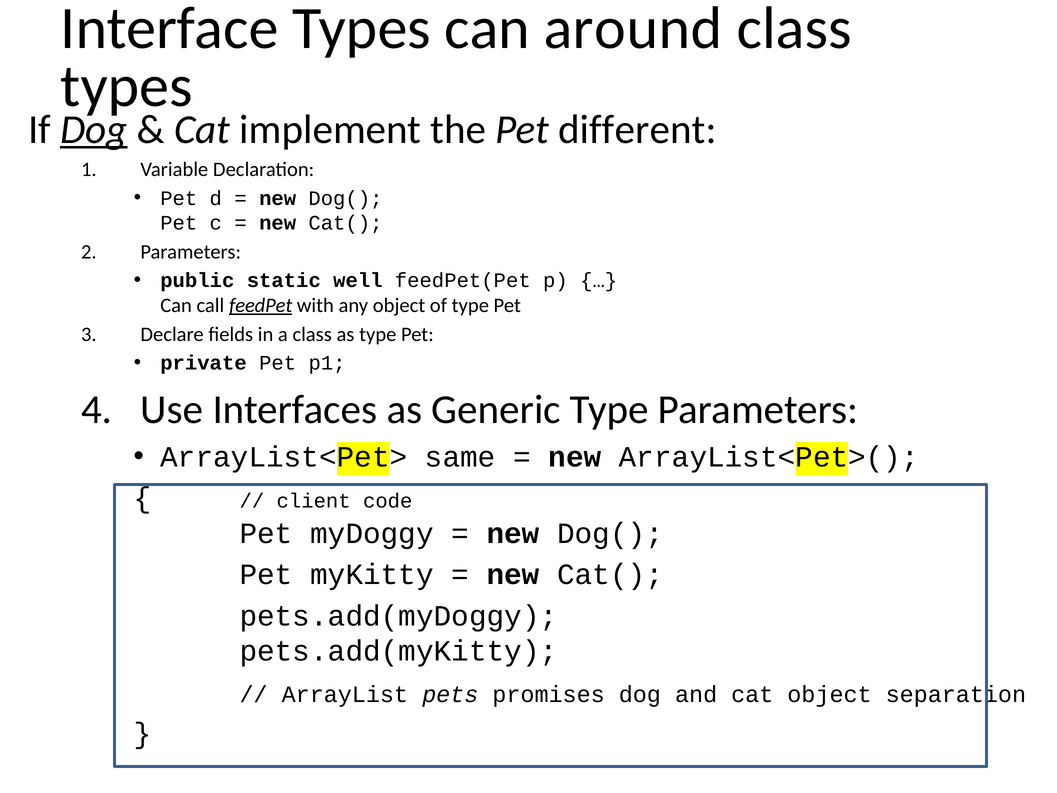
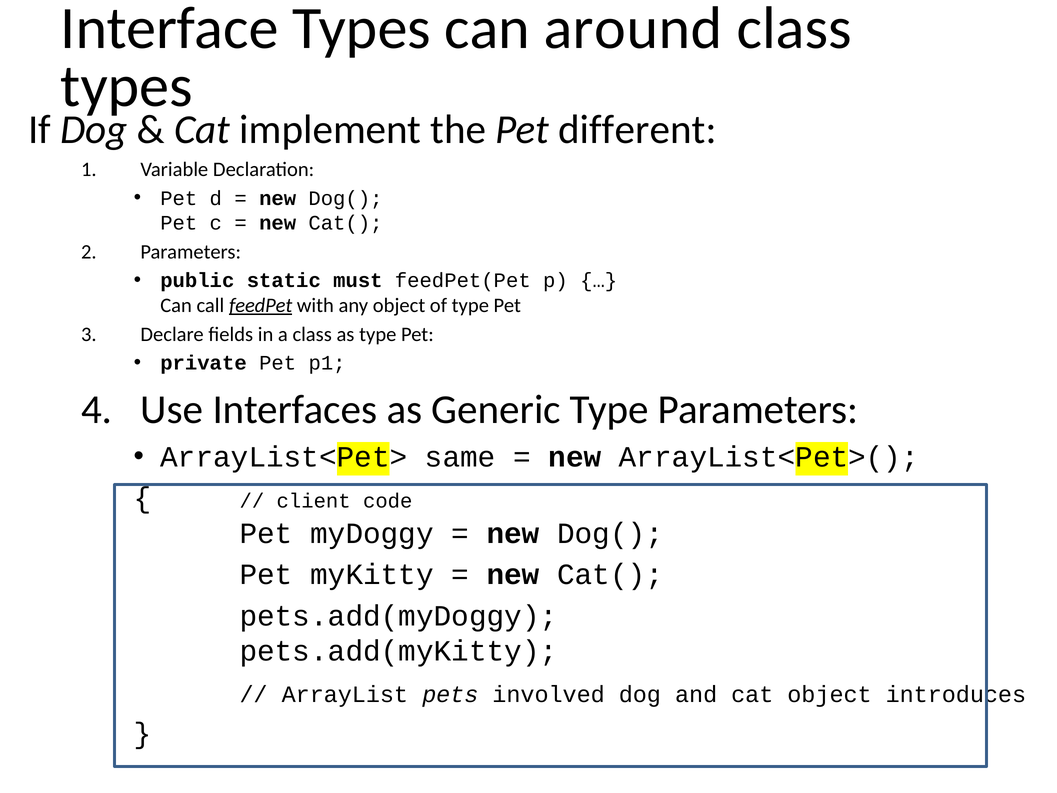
Dog at (94, 130) underline: present -> none
well: well -> must
promises: promises -> involved
separation: separation -> introduces
